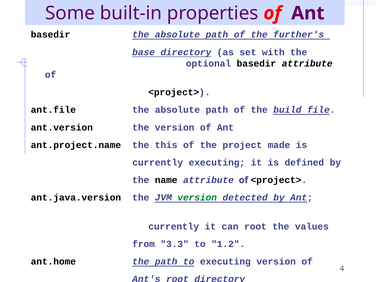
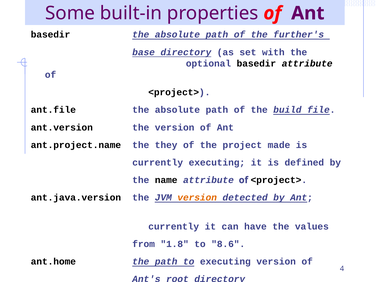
this: this -> they
version at (197, 198) colour: green -> orange
can root: root -> have
3.3: 3.3 -> 1.8
1.2: 1.2 -> 8.6
